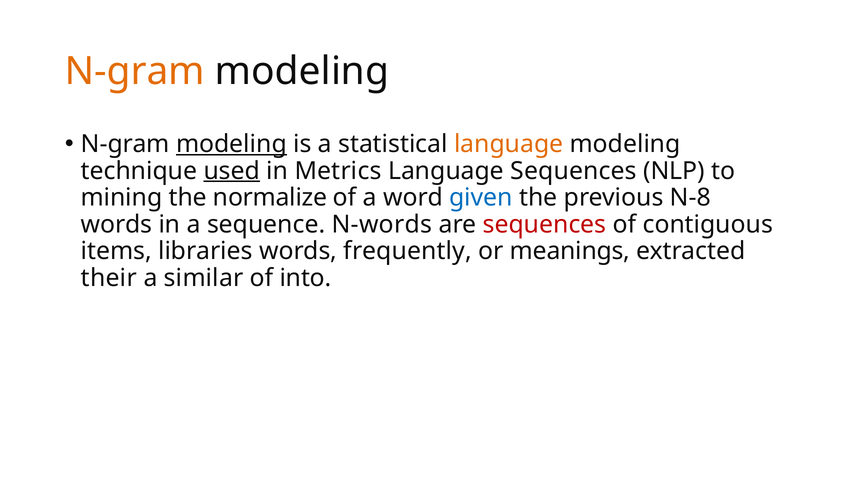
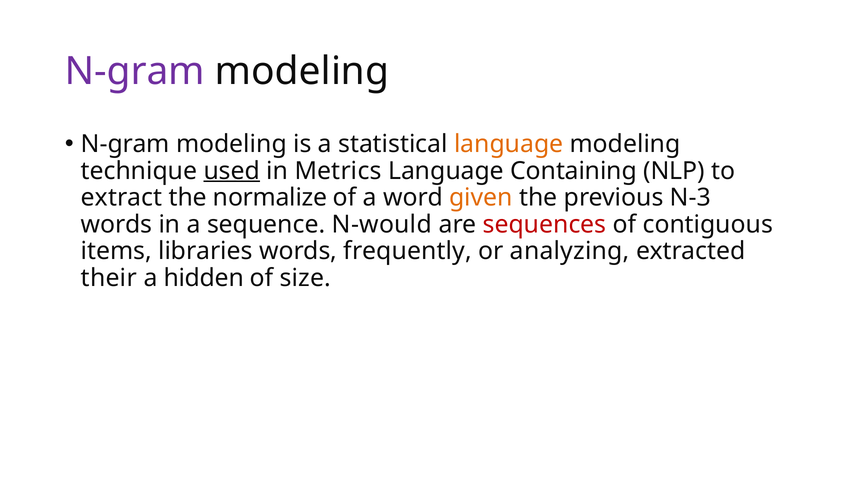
N-gram at (135, 71) colour: orange -> purple
modeling at (231, 144) underline: present -> none
Language Sequences: Sequences -> Containing
mining: mining -> extract
given colour: blue -> orange
N-8: N-8 -> N-3
N-words: N-words -> N-would
meanings: meanings -> analyzing
similar: similar -> hidden
into: into -> size
